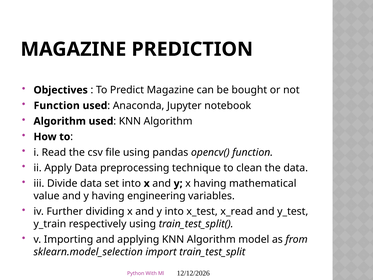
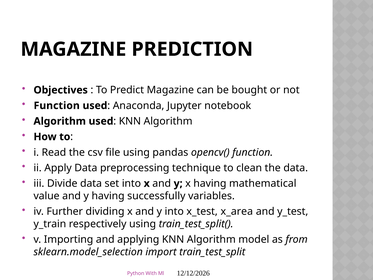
engineering: engineering -> successfully
x_read: x_read -> x_area
